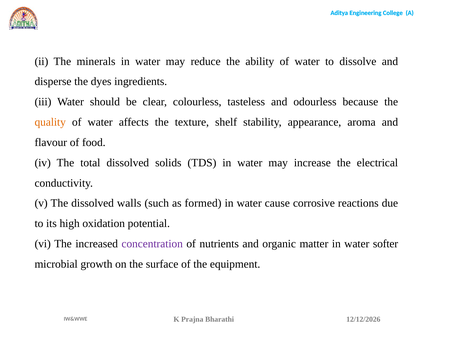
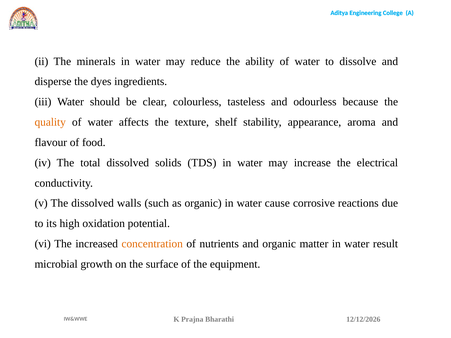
as formed: formed -> organic
concentration colour: purple -> orange
softer: softer -> result
